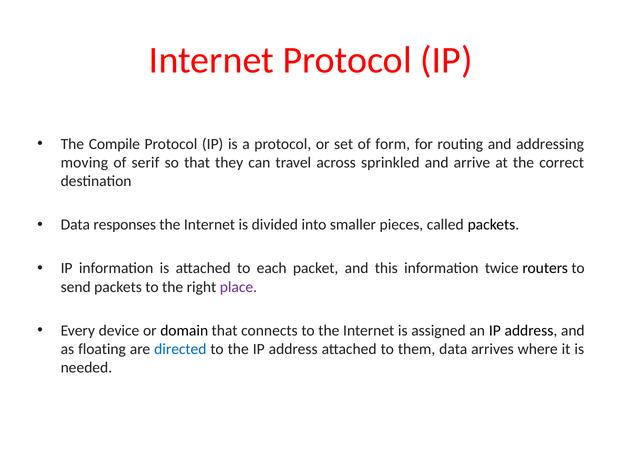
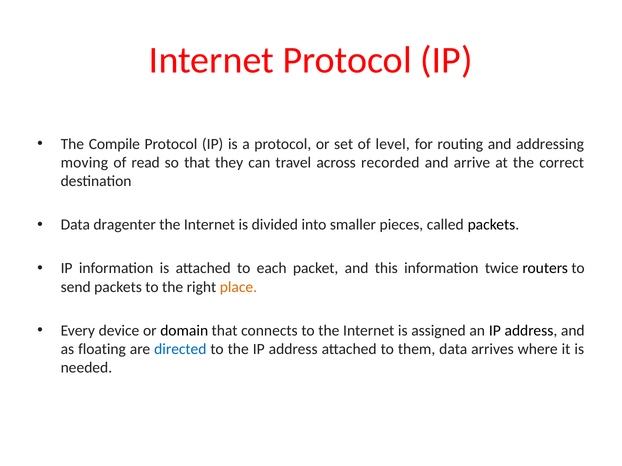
form: form -> level
serif: serif -> read
sprinkled: sprinkled -> recorded
responses: responses -> dragenter
place colour: purple -> orange
